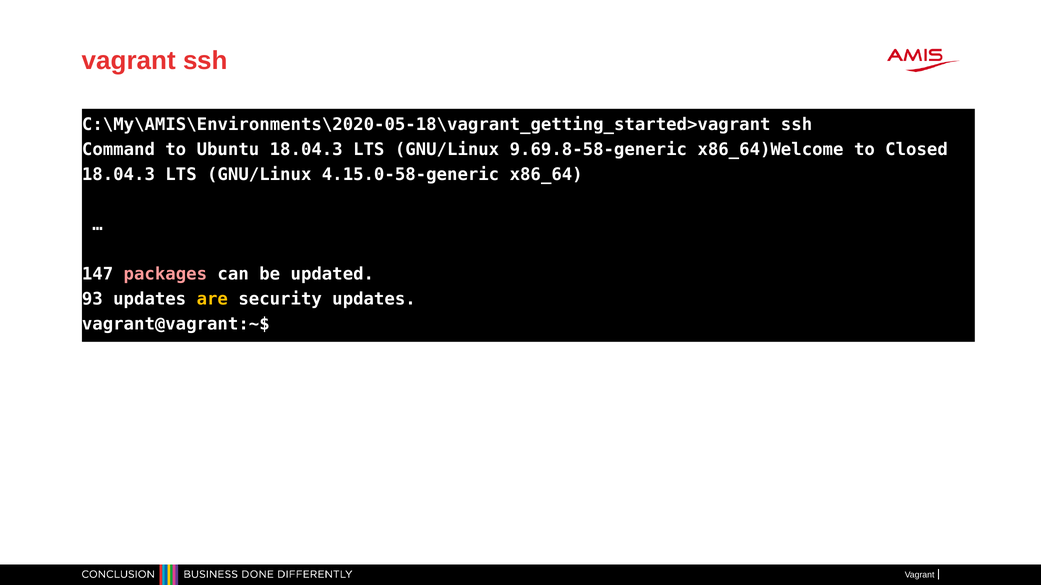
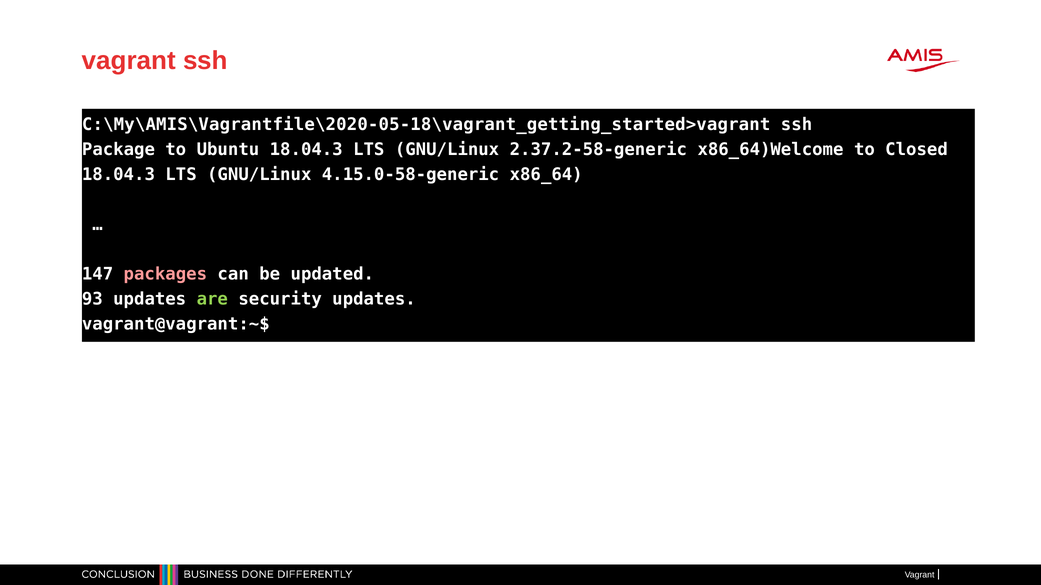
C:\My\AMIS\Environments\2020-05-18\vagrant_getting_started>vagrant: C:\My\AMIS\Environments\2020-05-18\vagrant_getting_started>vagrant -> C:\My\AMIS\Vagrantfile\2020-05-18\vagrant_getting_started>vagrant
Command: Command -> Package
9.69.8-58-generic: 9.69.8-58-generic -> 2.37.2-58-generic
are colour: yellow -> light green
